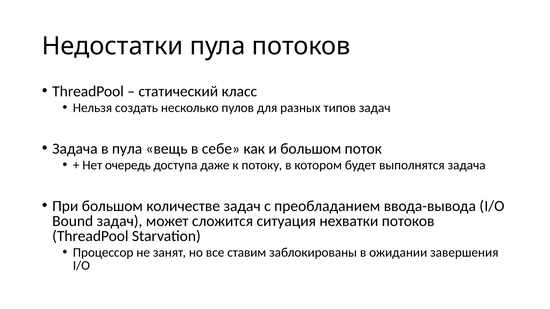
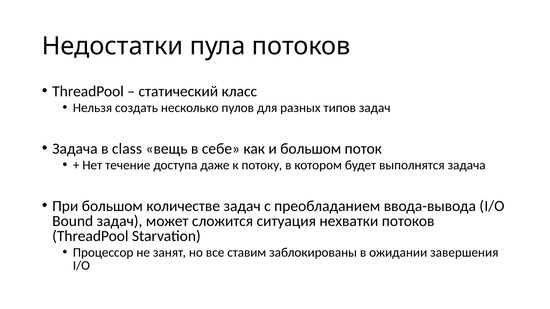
в пула: пула -> class
очередь: очередь -> течение
